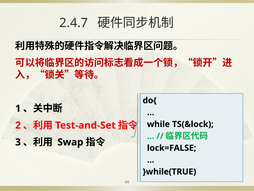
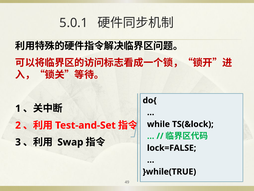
2.4.7: 2.4.7 -> 5.0.1
